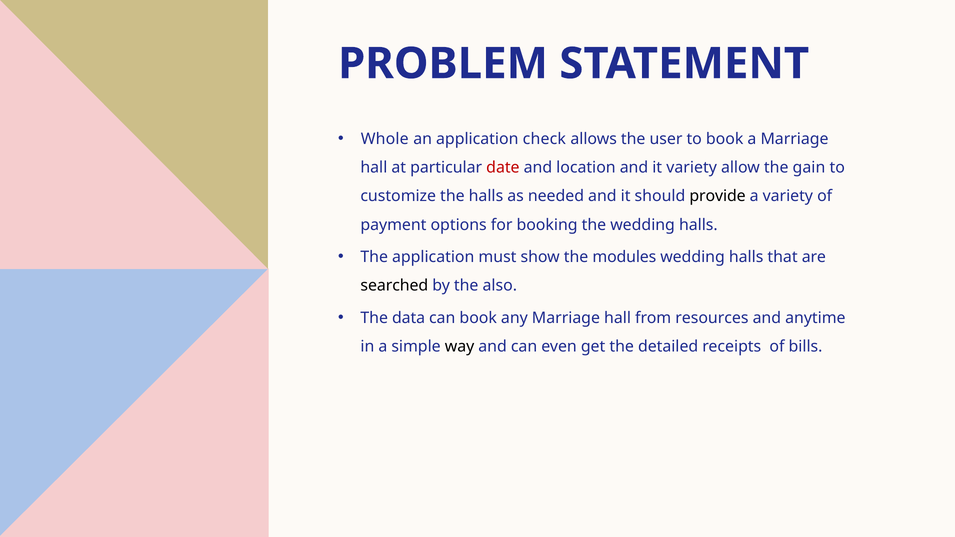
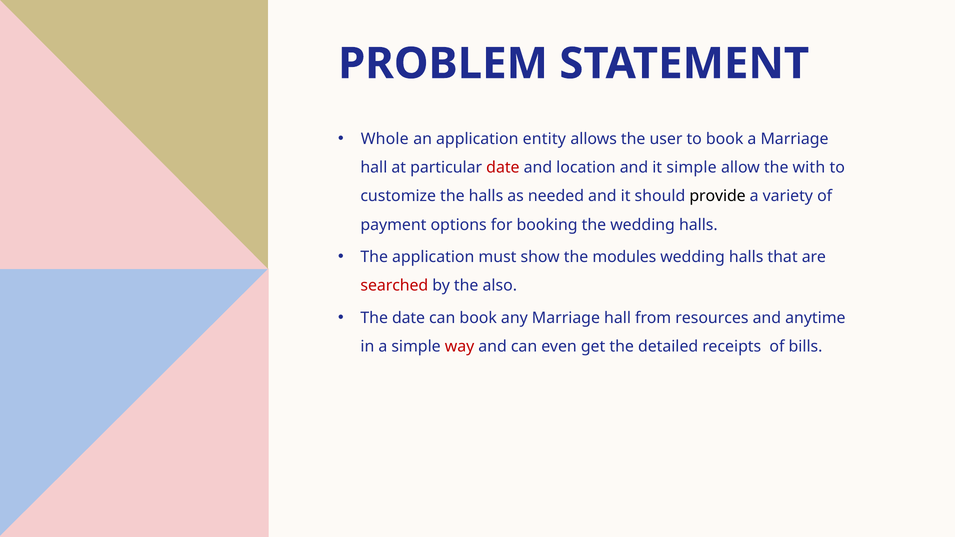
check: check -> entity
it variety: variety -> simple
gain: gain -> with
searched colour: black -> red
The data: data -> date
way colour: black -> red
